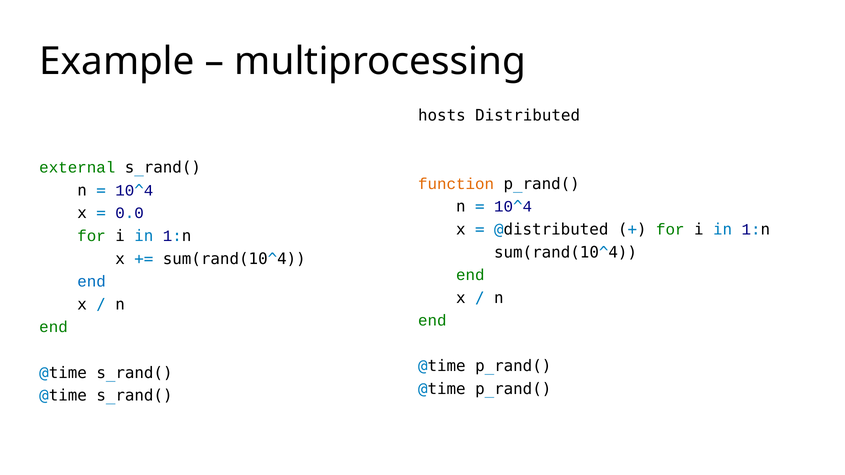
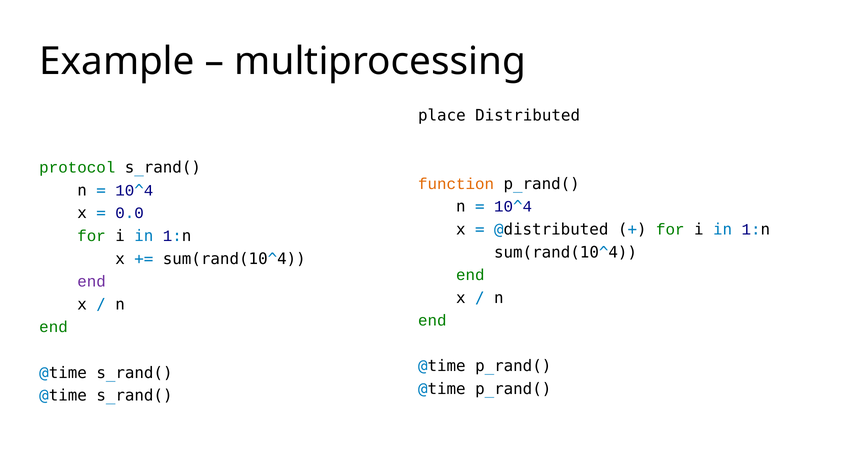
hosts: hosts -> place
external: external -> protocol
end at (92, 282) colour: blue -> purple
